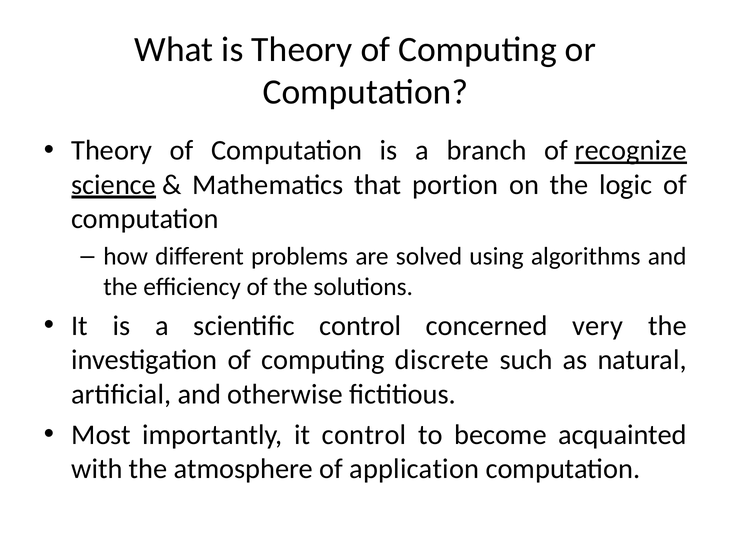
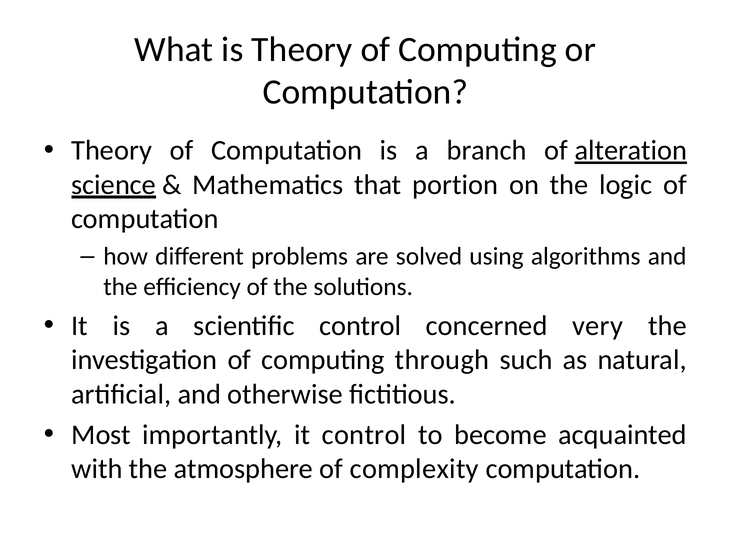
recognize: recognize -> alteration
discrete: discrete -> through
application: application -> complexity
